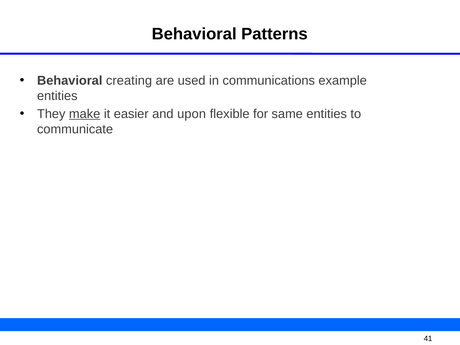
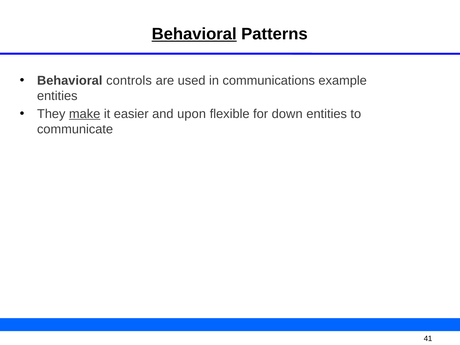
Behavioral at (194, 34) underline: none -> present
creating: creating -> controls
same: same -> down
